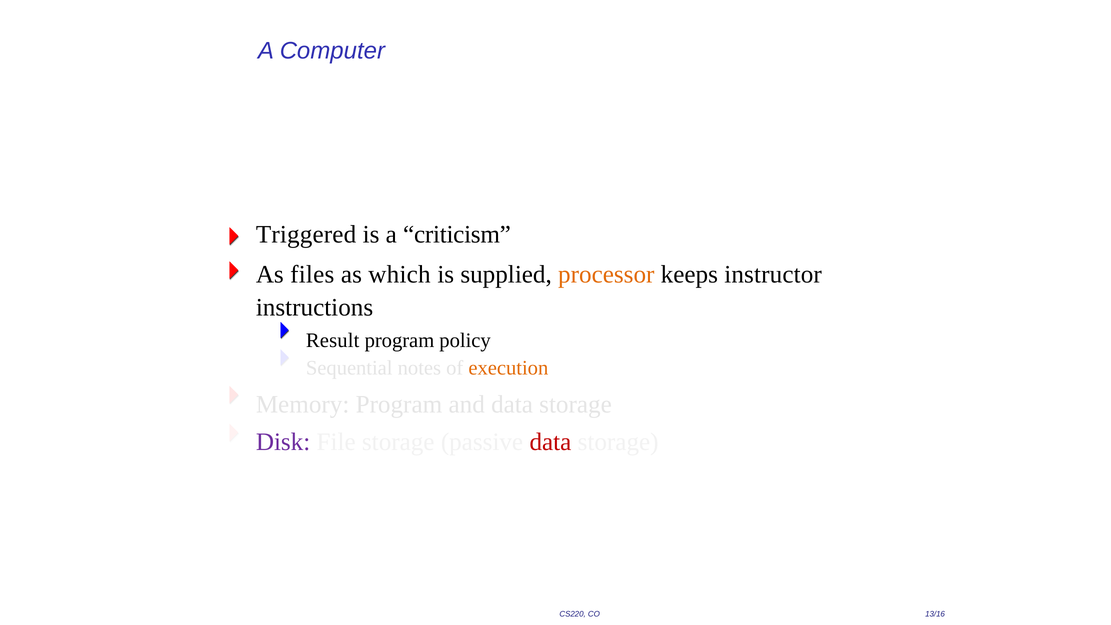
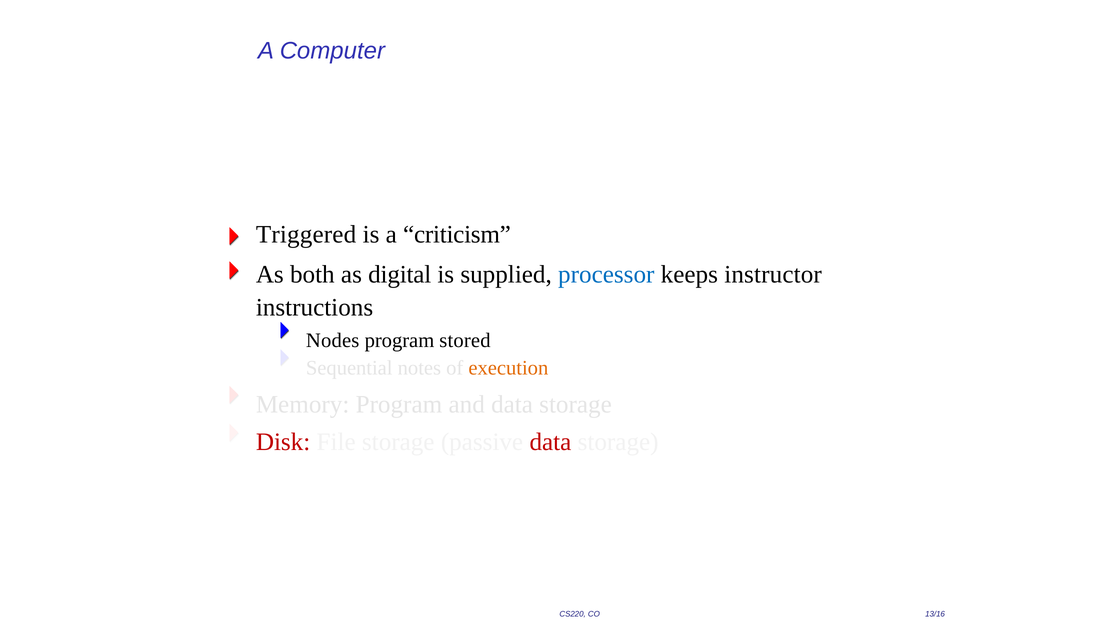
files: files -> both
which: which -> digital
processor colour: orange -> blue
Result: Result -> Nodes
policy: policy -> stored
Disk colour: purple -> red
